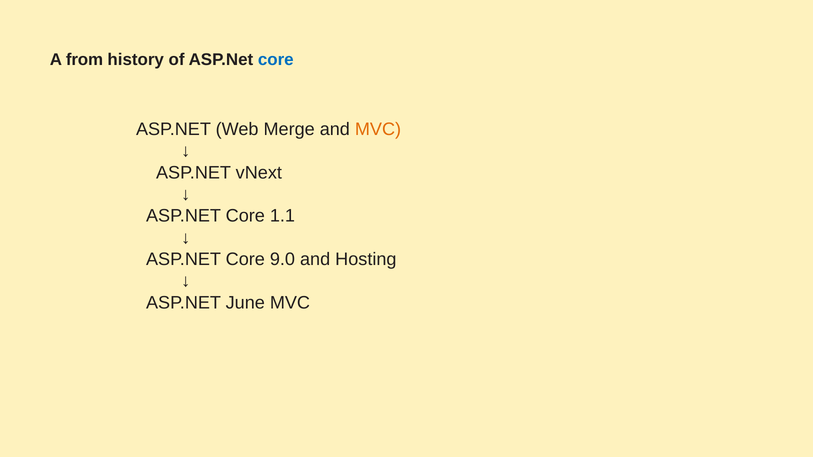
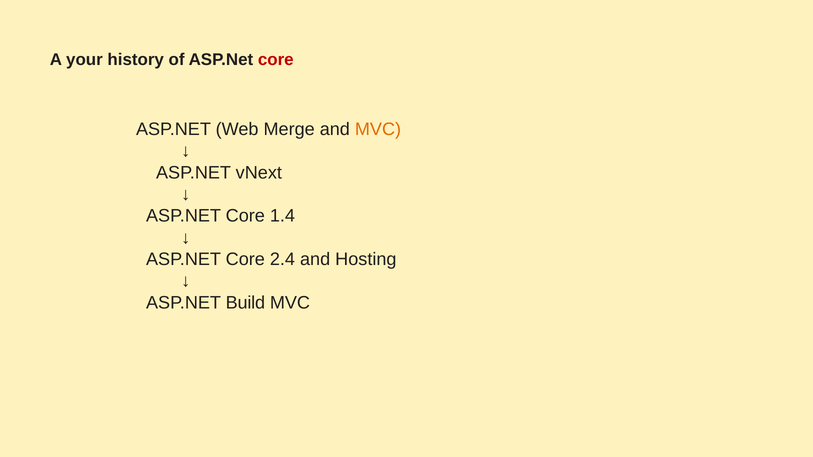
from: from -> your
core at (276, 60) colour: blue -> red
1.1: 1.1 -> 1.4
9.0: 9.0 -> 2.4
June: June -> Build
